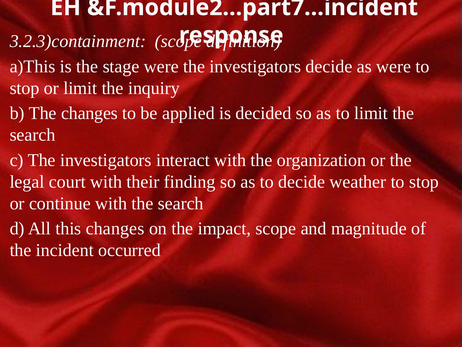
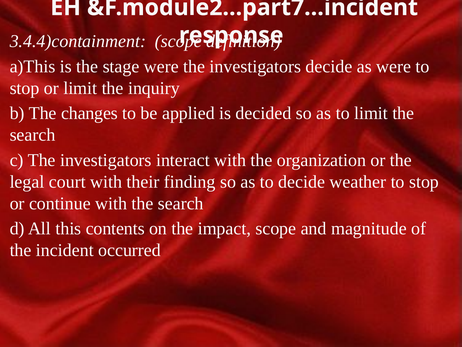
3.2.3)containment: 3.2.3)containment -> 3.4.4)containment
this changes: changes -> contents
